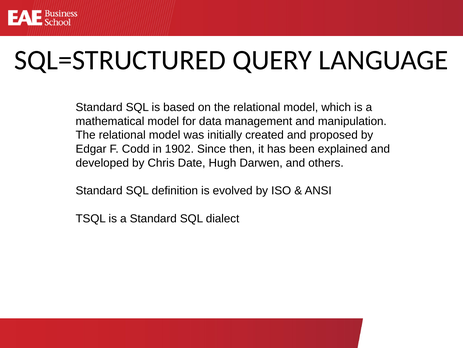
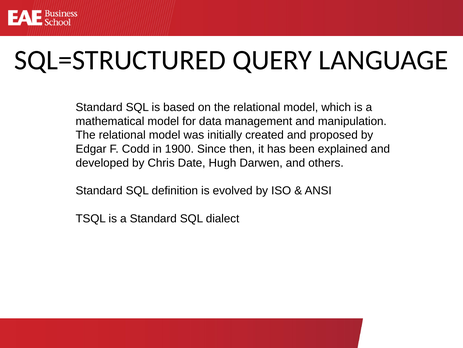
1902: 1902 -> 1900
